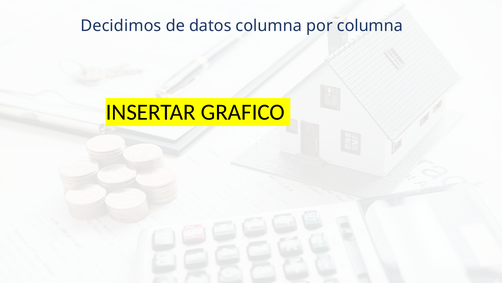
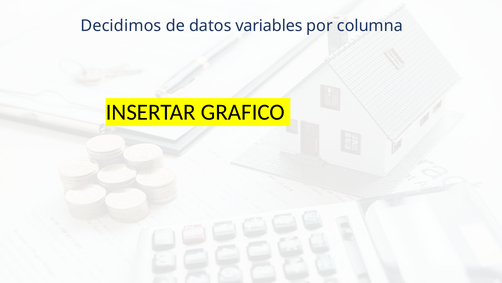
datos columna: columna -> variables
